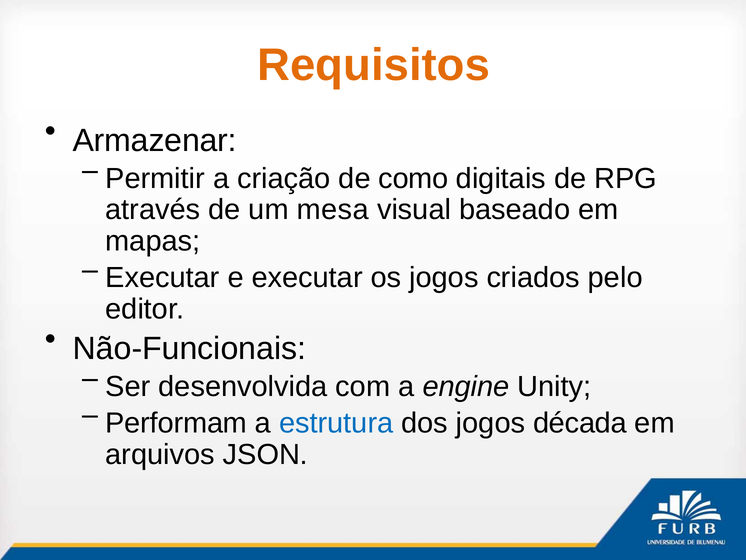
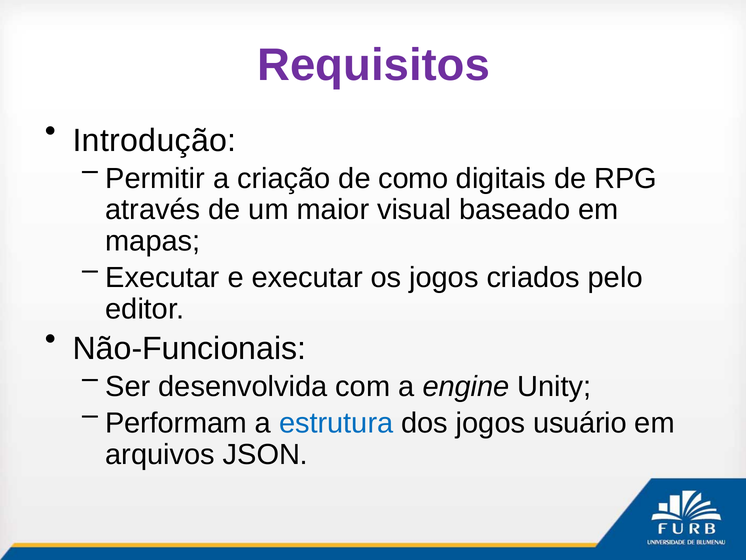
Requisitos colour: orange -> purple
Armazenar: Armazenar -> Introdução
mesa: mesa -> maior
década: década -> usuário
